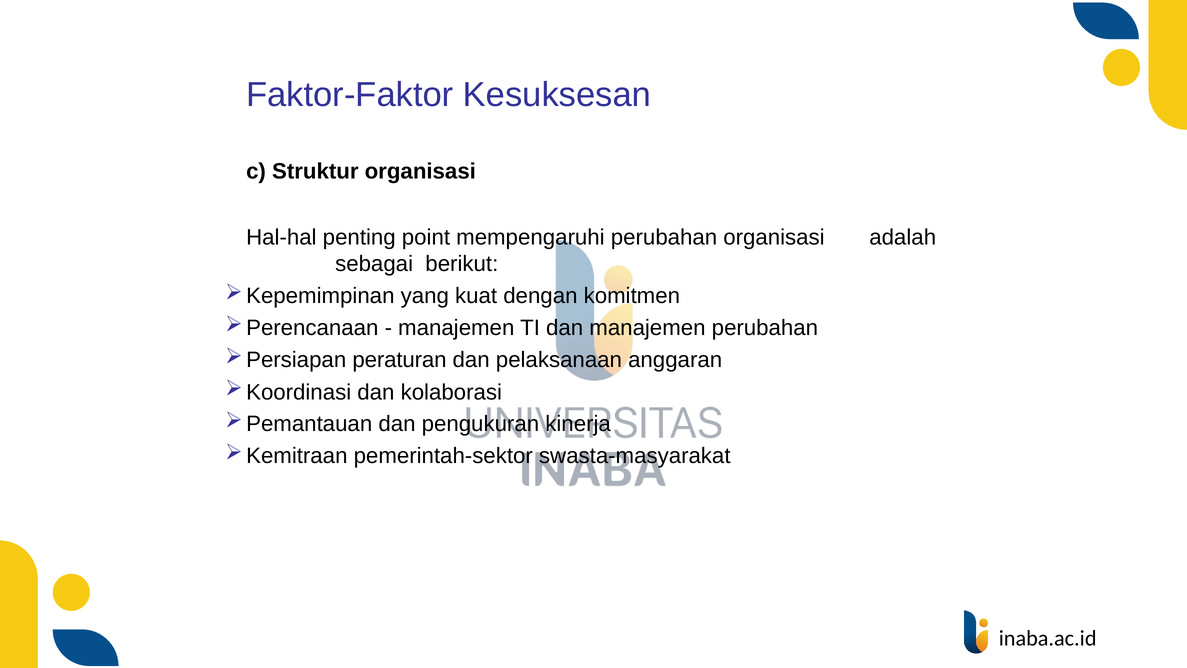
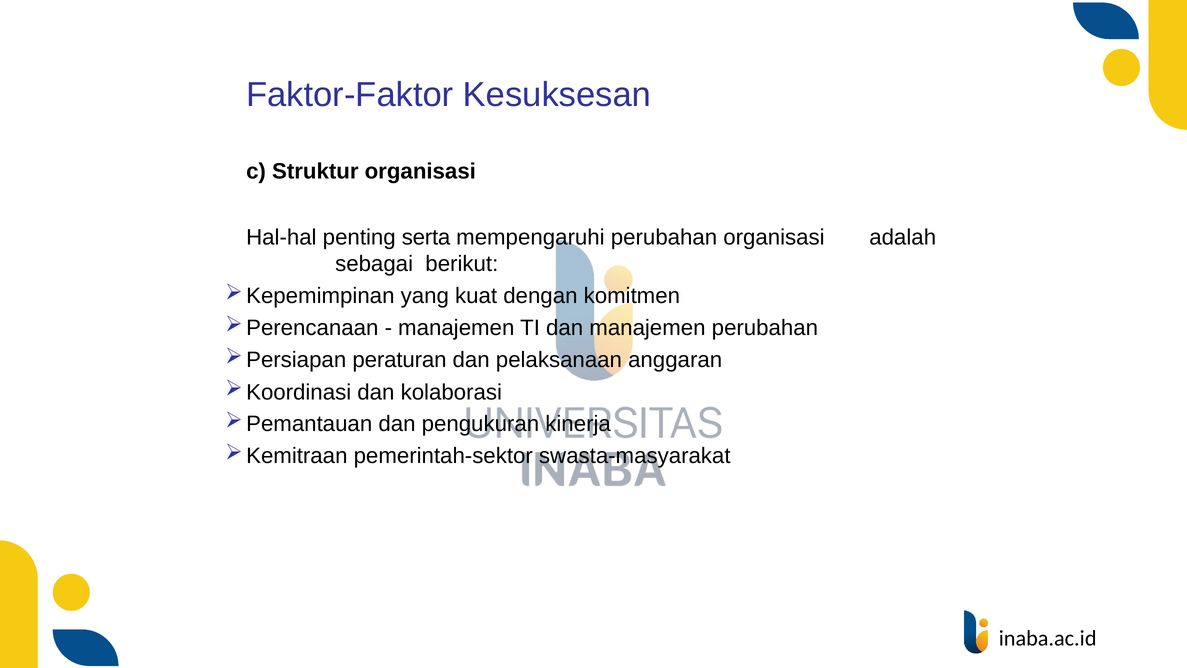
point: point -> serta
